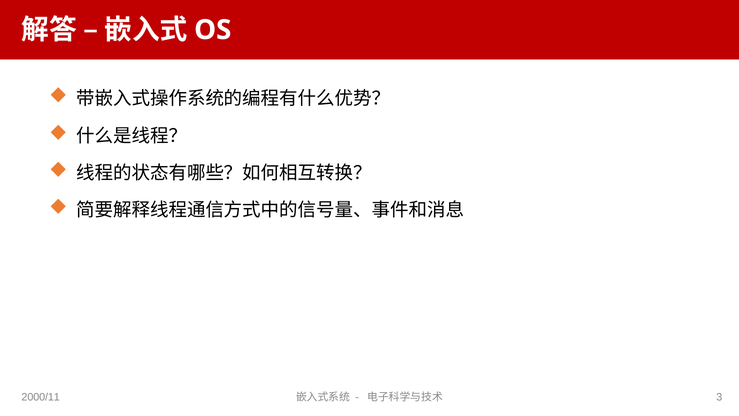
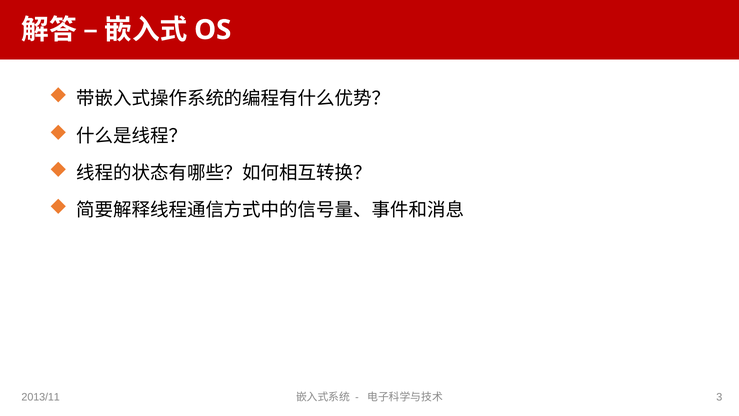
2000/11: 2000/11 -> 2013/11
